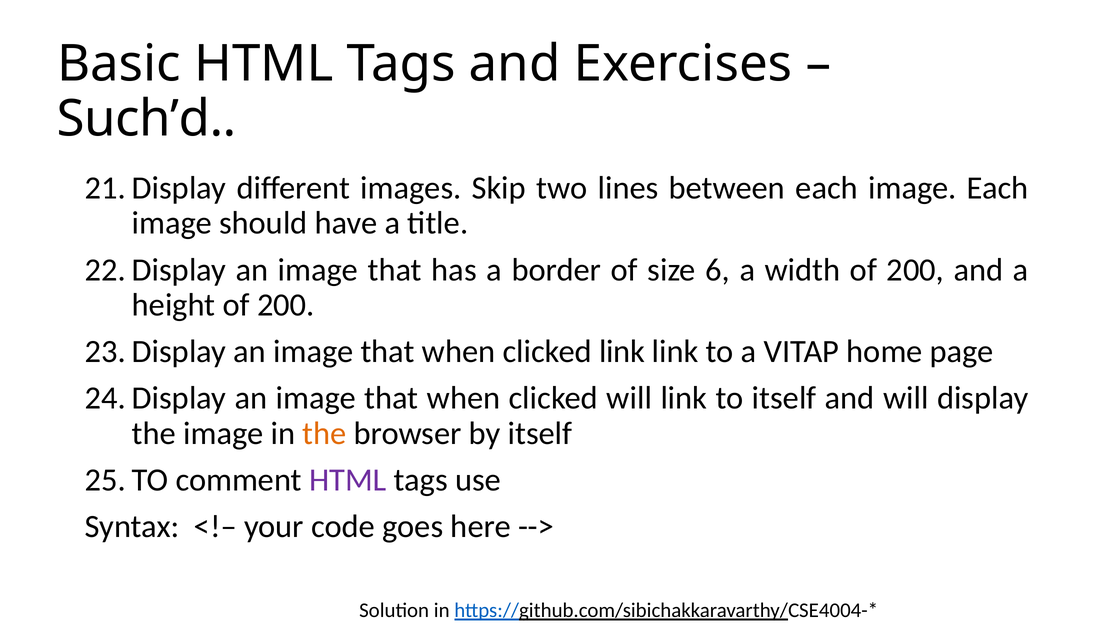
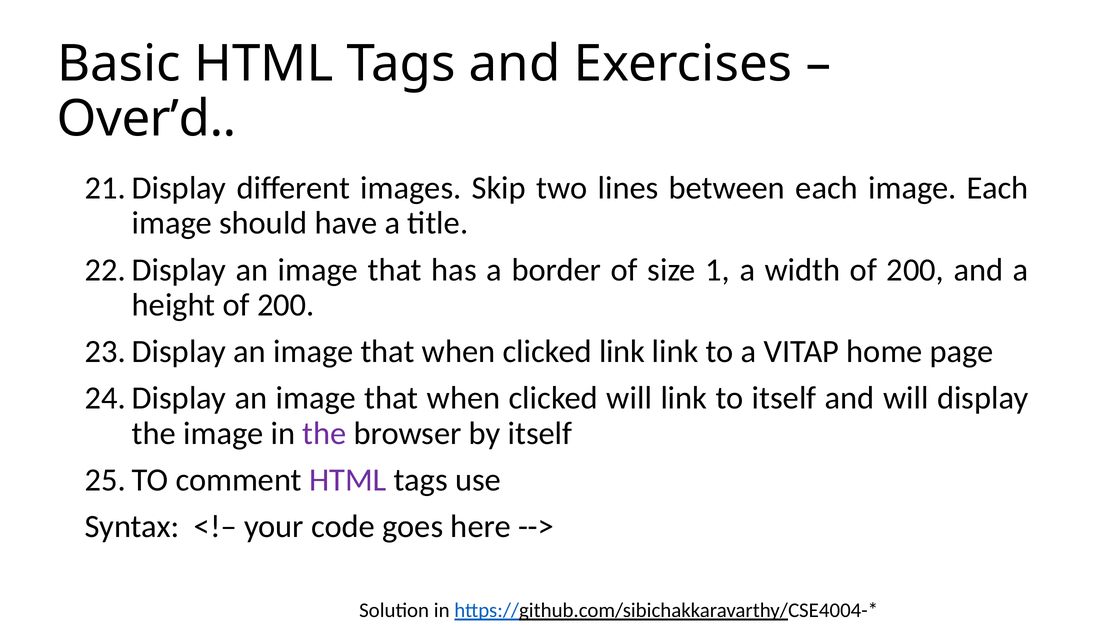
Such’d: Such’d -> Over’d
6: 6 -> 1
the at (324, 434) colour: orange -> purple
